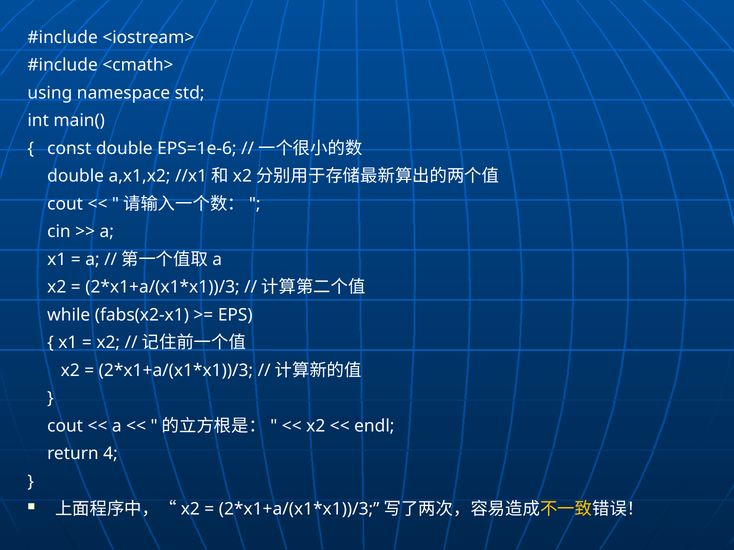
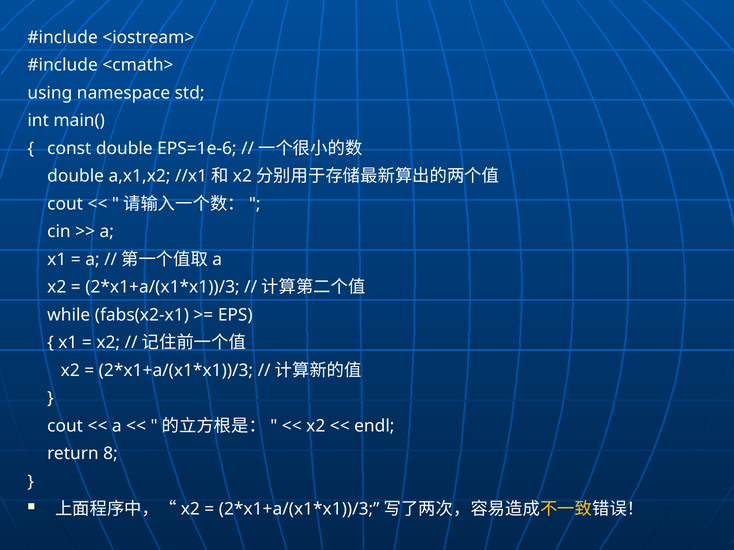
4: 4 -> 8
